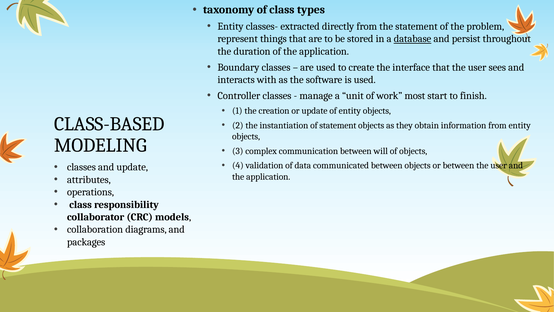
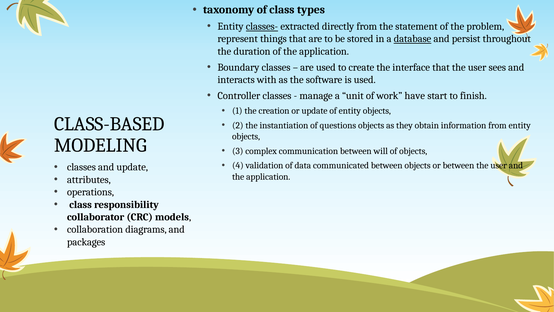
classes- underline: none -> present
most: most -> have
of statement: statement -> questions
